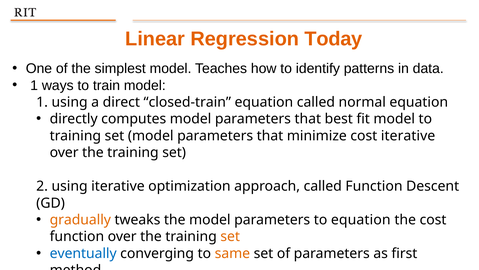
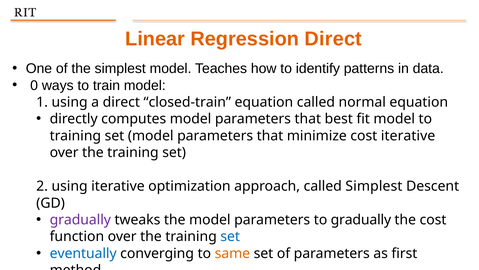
Regression Today: Today -> Direct
1 at (34, 85): 1 -> 0
called Function: Function -> Simplest
gradually at (80, 219) colour: orange -> purple
to equation: equation -> gradually
set at (230, 236) colour: orange -> blue
